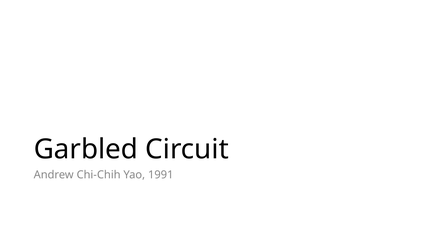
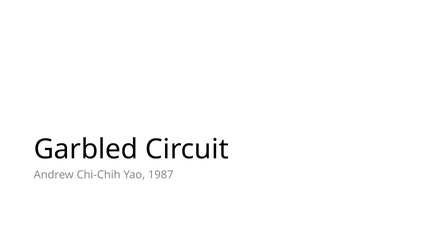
1991: 1991 -> 1987
